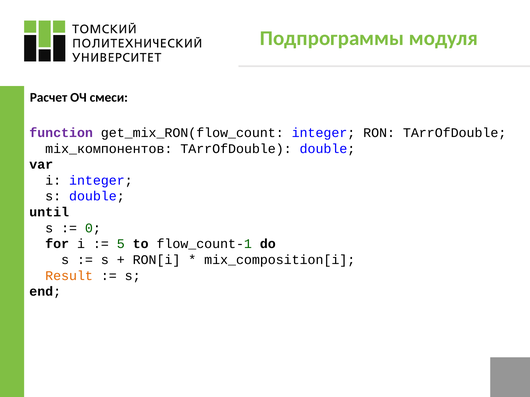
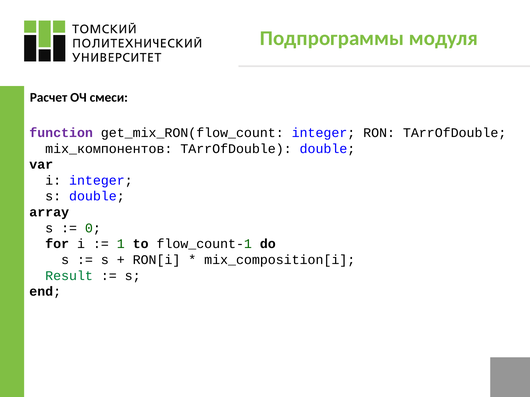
until: until -> array
5: 5 -> 1
Result colour: orange -> green
